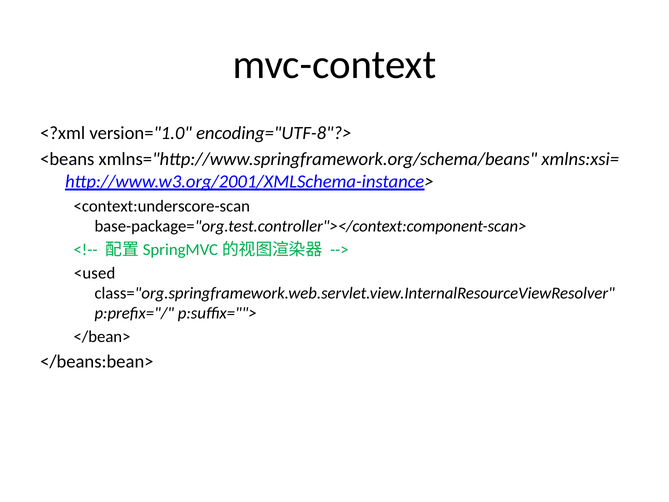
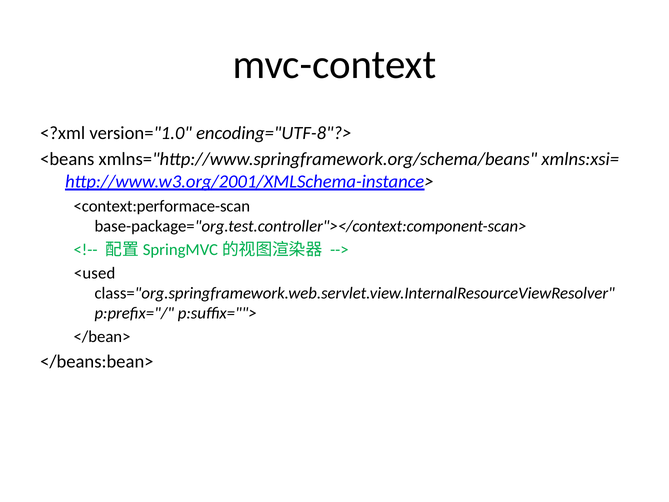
<context:underscore-scan: <context:underscore-scan -> <context:performace-scan
